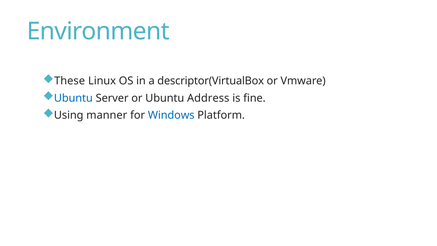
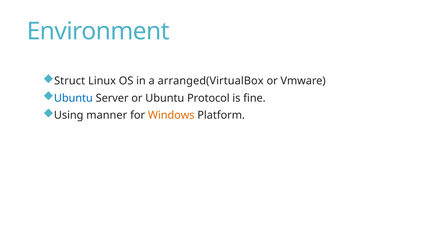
These: These -> Struct
descriptor(VirtualBox: descriptor(VirtualBox -> arranged(VirtualBox
Address: Address -> Protocol
Windows colour: blue -> orange
